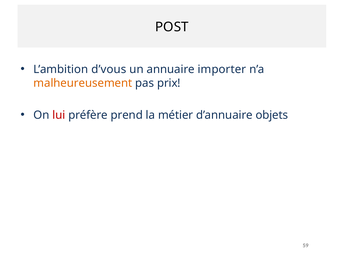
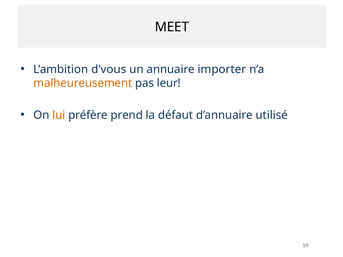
POST: POST -> MEET
prix: prix -> leur
lui colour: red -> orange
métier: métier -> défaut
objets: objets -> utilisé
